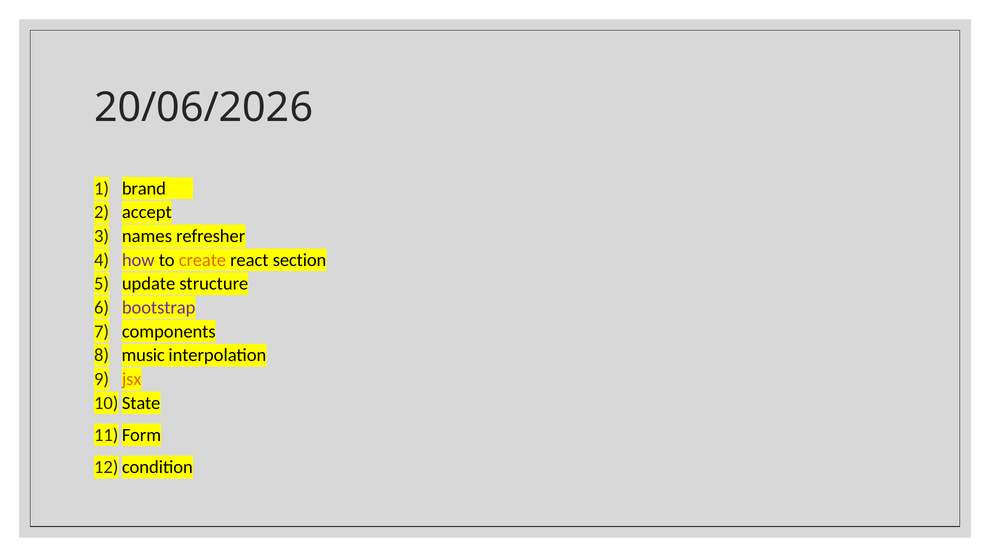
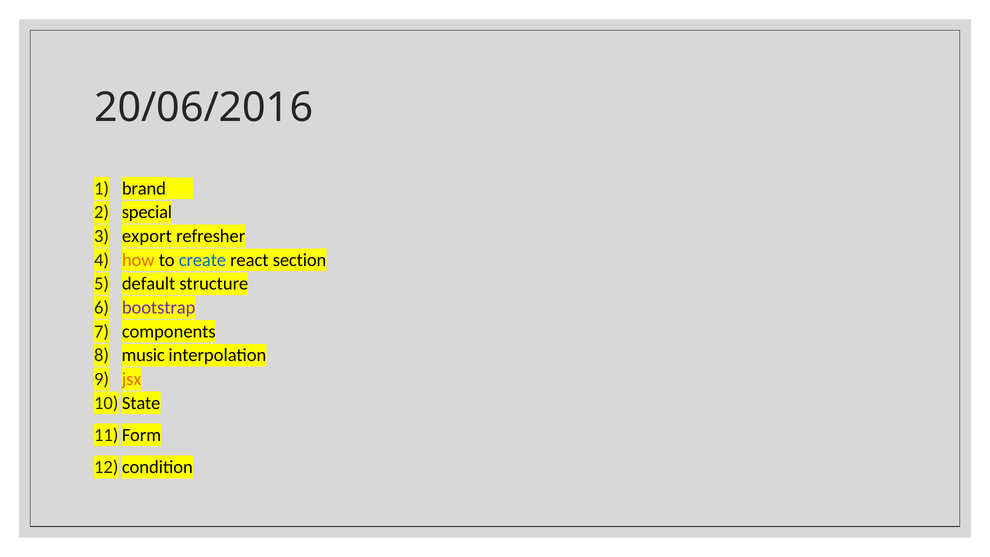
20/06/2026: 20/06/2026 -> 20/06/2016
accept: accept -> special
names: names -> export
how colour: purple -> orange
create colour: orange -> blue
update: update -> default
